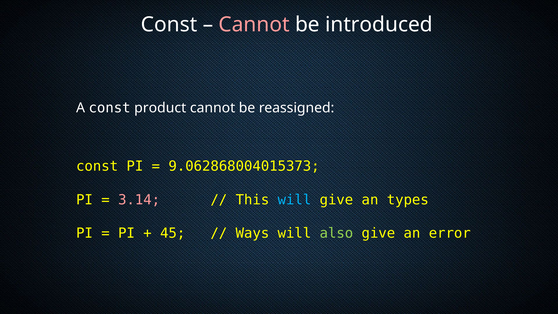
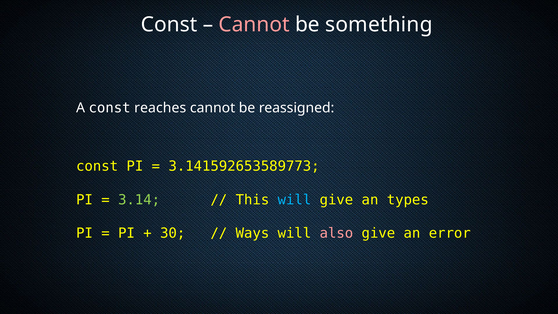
introduced: introduced -> something
product: product -> reaches
9.062868004015373: 9.062868004015373 -> 3.141592653589773
3.14 colour: pink -> light green
45: 45 -> 30
also colour: light green -> pink
